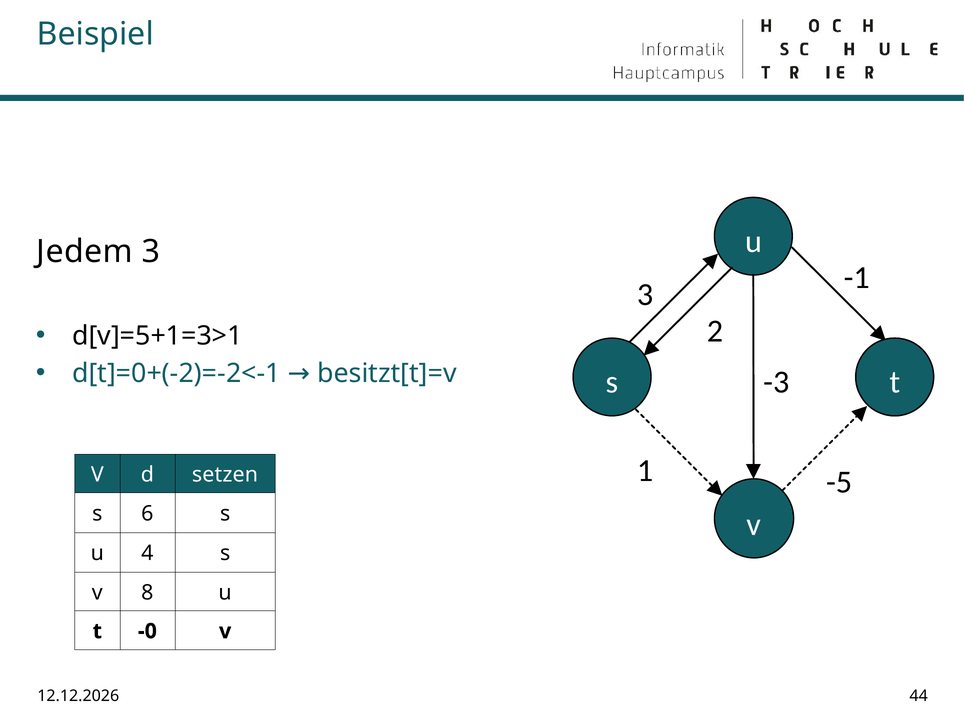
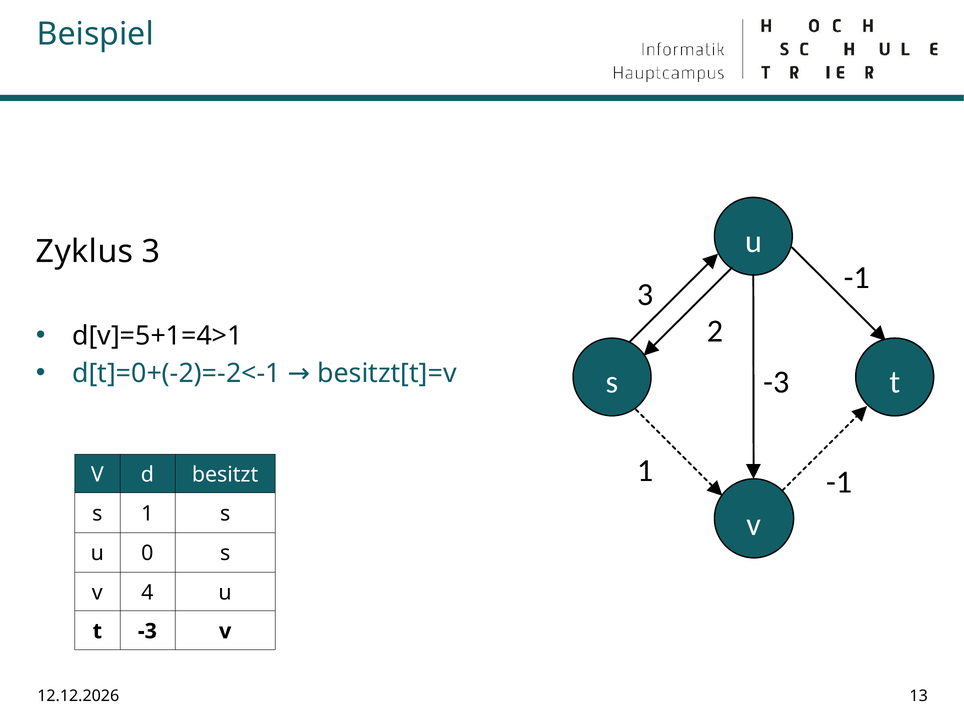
Jedem: Jedem -> Zyklus
d[v]=5+1=3>1: d[v]=5+1=3>1 -> d[v]=5+1=4>1
setzen: setzen -> besitzt
-5 at (839, 482): -5 -> -1
s 6: 6 -> 1
4: 4 -> 0
8: 8 -> 4
t -0: -0 -> -3
44: 44 -> 13
